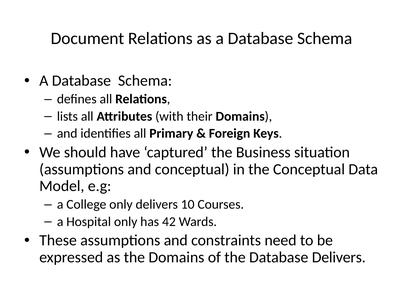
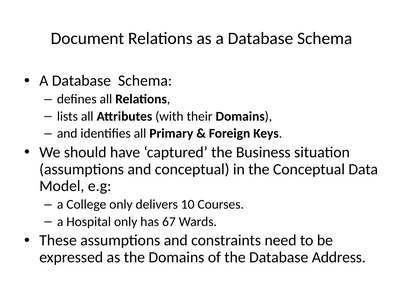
42: 42 -> 67
Database Delivers: Delivers -> Address
